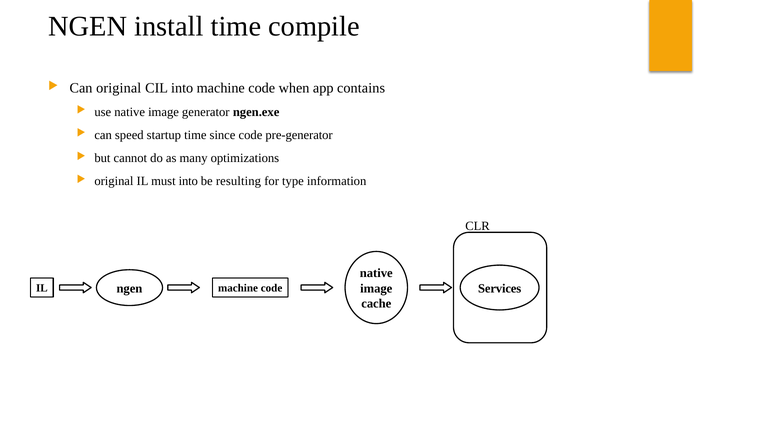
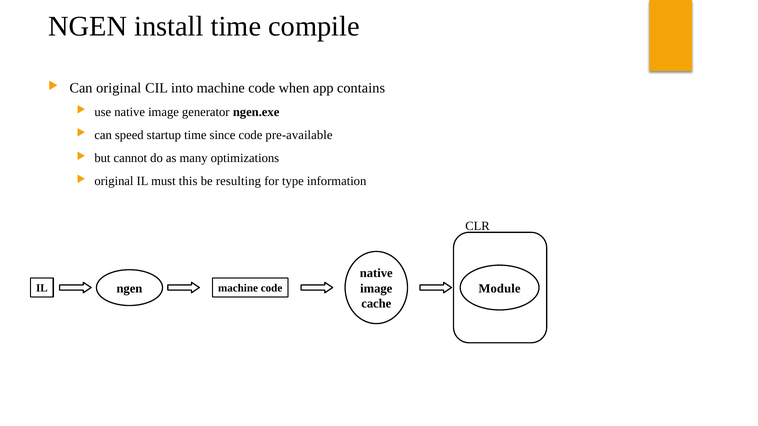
pre-generator: pre-generator -> pre-available
must into: into -> this
Services: Services -> Module
